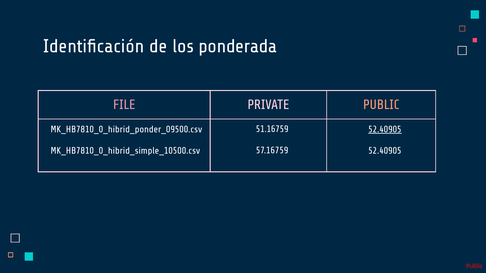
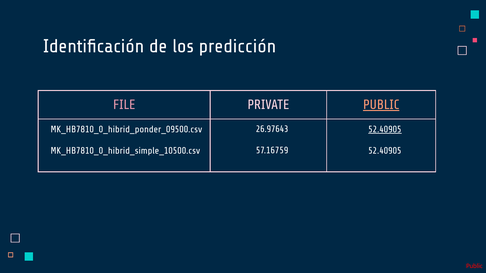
ponderada: ponderada -> predicción
PUBLIC at (381, 105) underline: none -> present
51.16759: 51.16759 -> 26.97643
